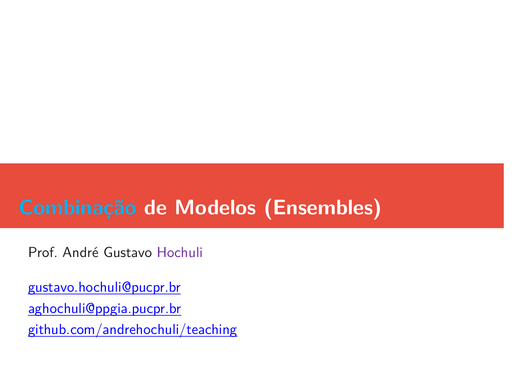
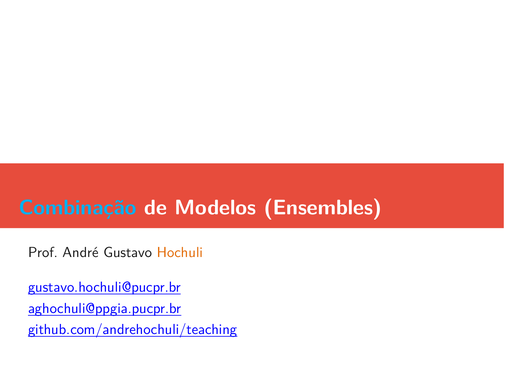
Hochuli colour: purple -> orange
